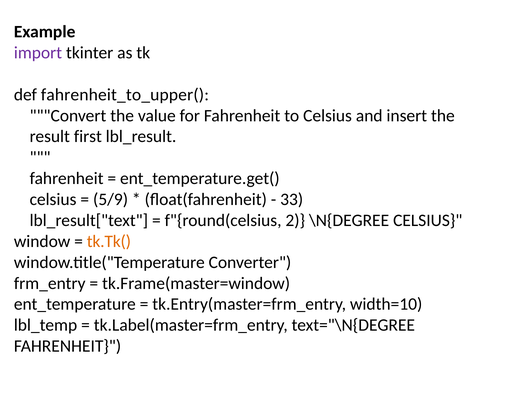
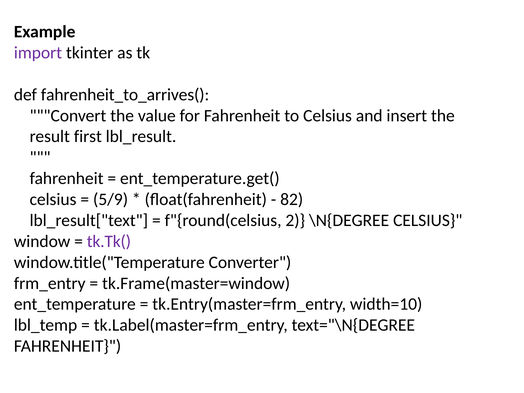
fahrenheit_to_upper(: fahrenheit_to_upper( -> fahrenheit_to_arrives(
33: 33 -> 82
tk.Tk( colour: orange -> purple
